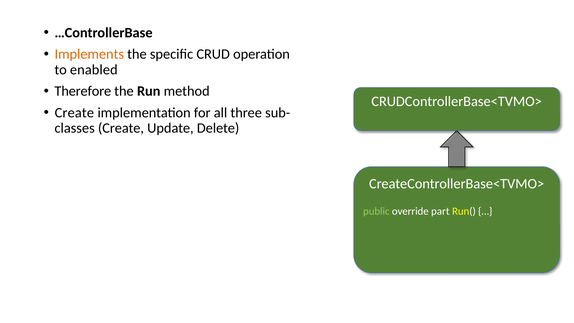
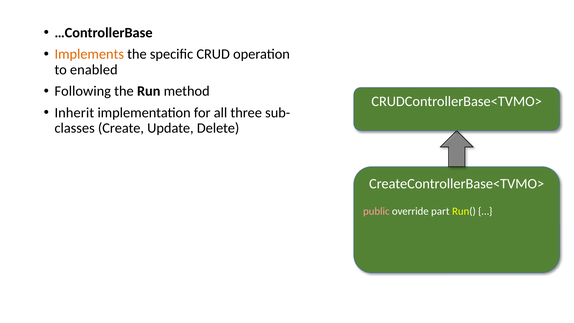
Therefore: Therefore -> Following
Create at (74, 113): Create -> Inherit
public colour: light green -> pink
